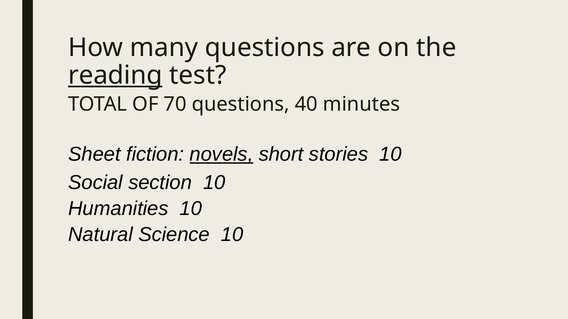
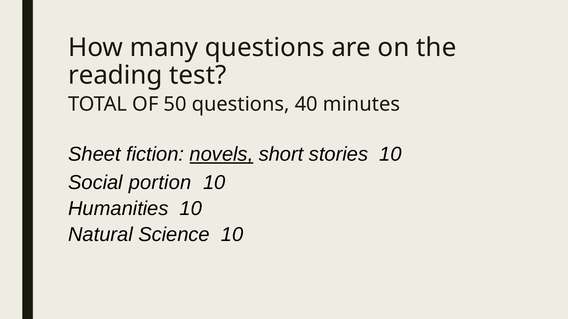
reading underline: present -> none
70: 70 -> 50
section: section -> portion
